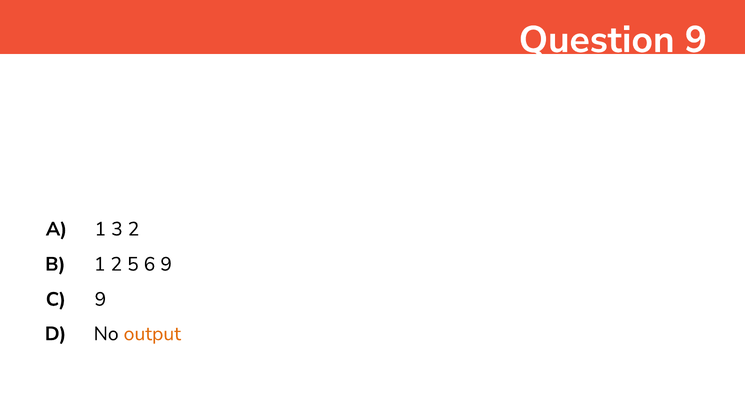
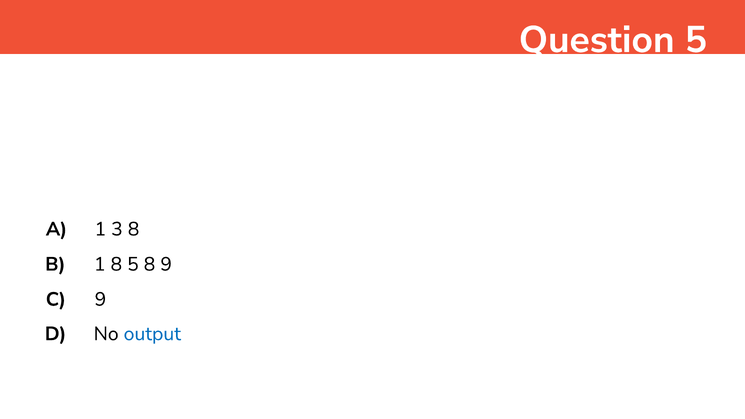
Question 9: 9 -> 5
3 2: 2 -> 8
1 2: 2 -> 8
5 6: 6 -> 8
output colour: orange -> blue
